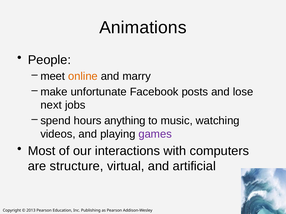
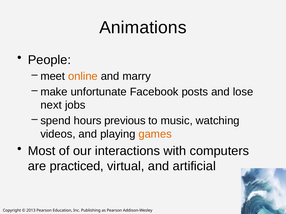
anything: anything -> previous
games colour: purple -> orange
structure: structure -> practiced
